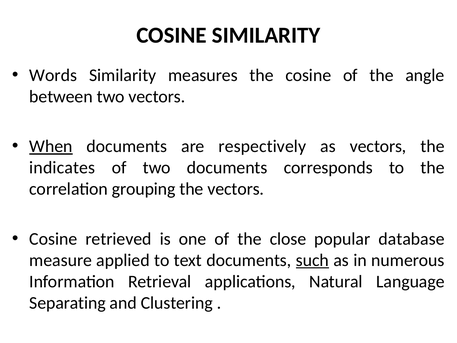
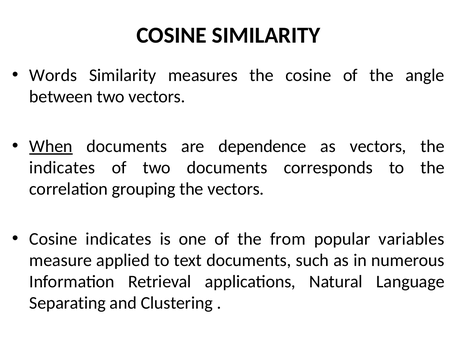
respectively: respectively -> dependence
Cosine retrieved: retrieved -> indicates
close: close -> from
database: database -> variables
such underline: present -> none
